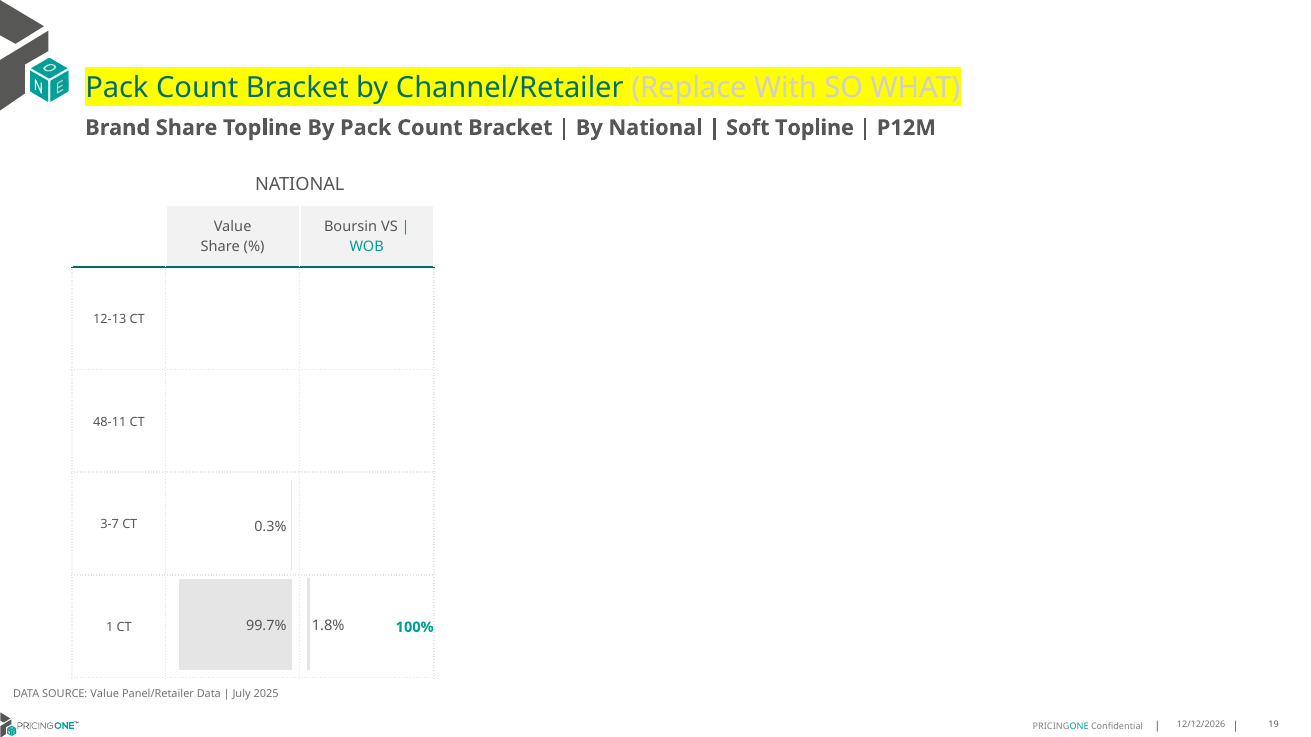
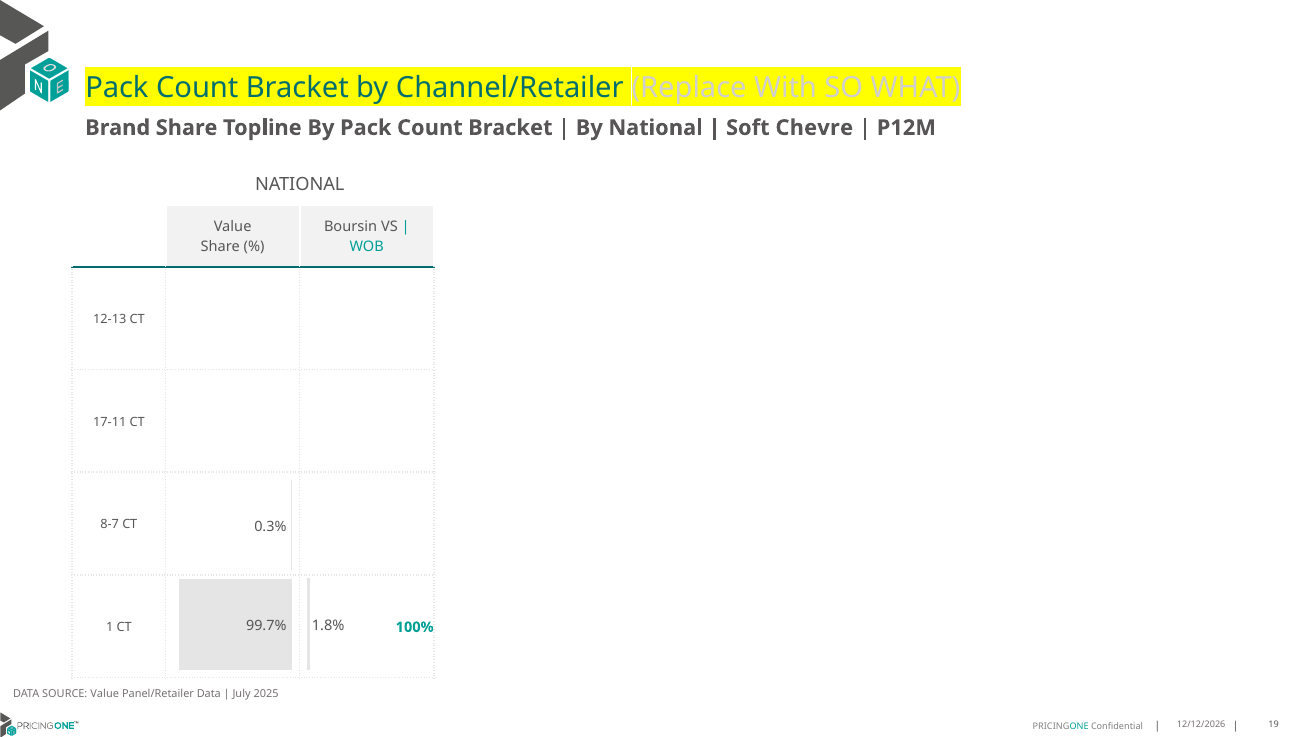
Soft Topline: Topline -> Chevre
48-11: 48-11 -> 17-11
3-7: 3-7 -> 8-7
